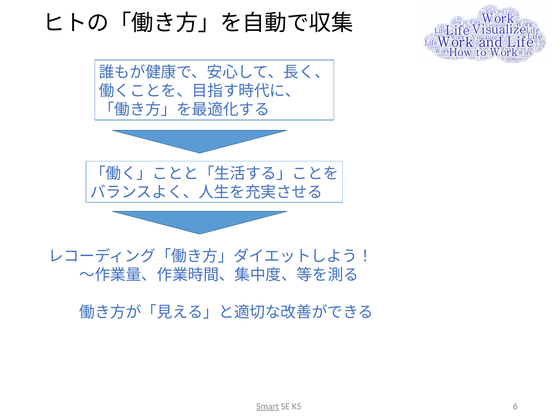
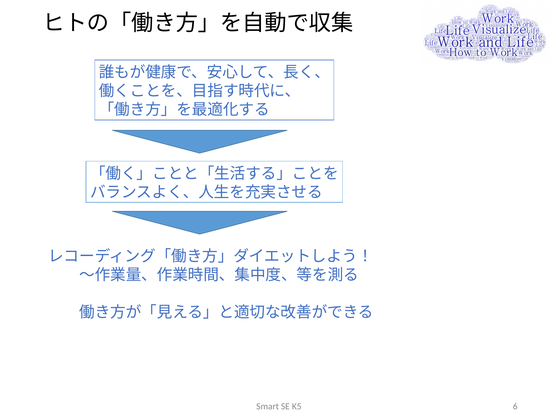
Smart underline: present -> none
